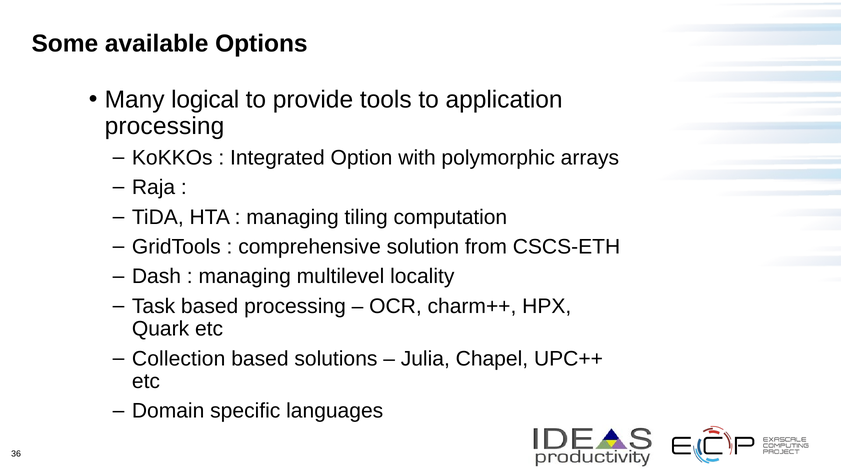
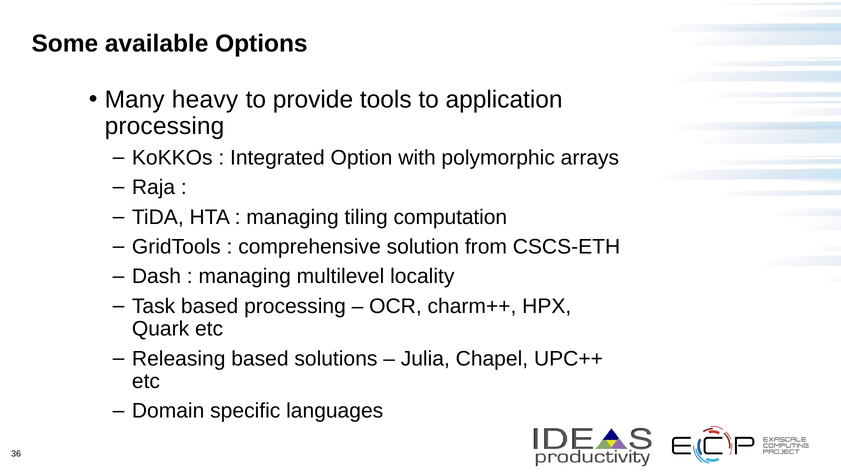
logical: logical -> heavy
Collection: Collection -> Releasing
